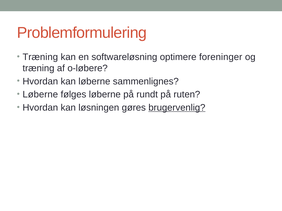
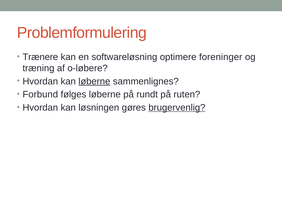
Træning at (40, 57): Træning -> Trænere
løberne at (94, 81) underline: none -> present
Løberne at (40, 95): Løberne -> Forbund
